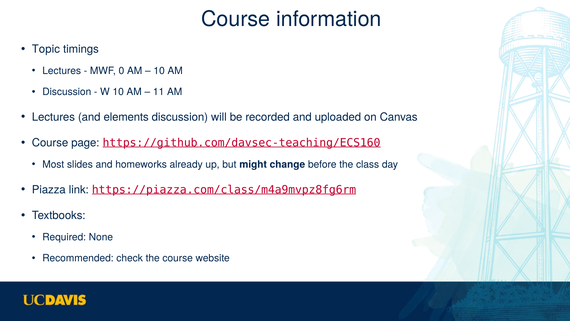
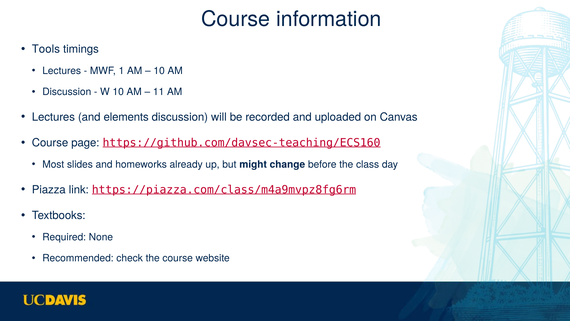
Topic: Topic -> Tools
0: 0 -> 1
